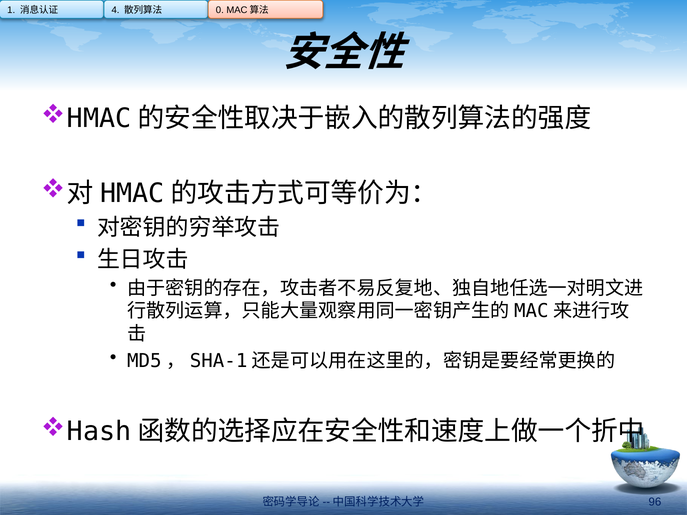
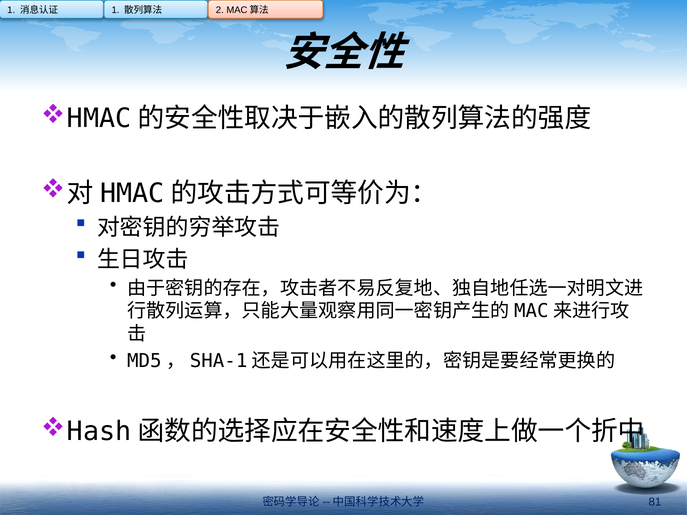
4 at (116, 10): 4 -> 1
0: 0 -> 2
96: 96 -> 81
